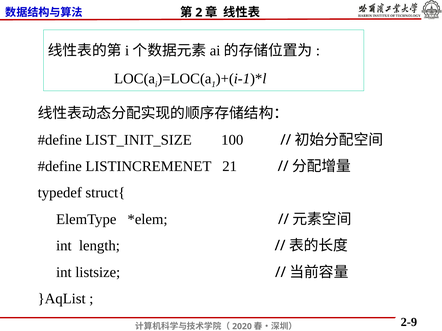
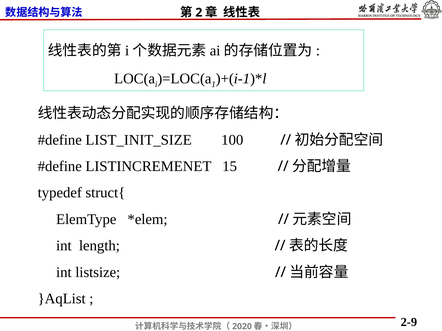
21: 21 -> 15
